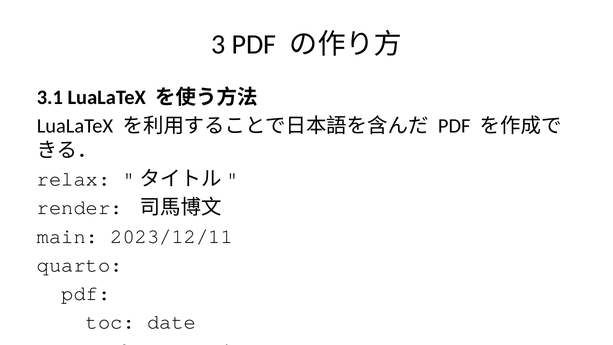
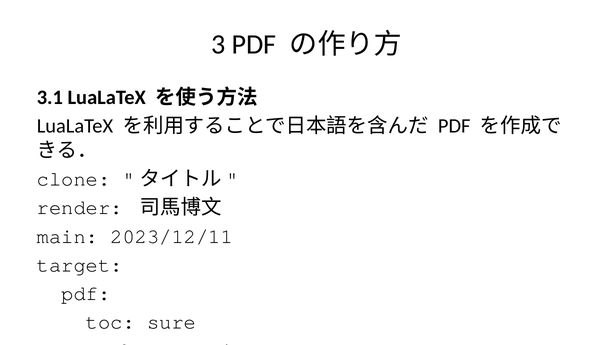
relax at (74, 179): relax -> clone
quarto at (80, 265): quarto -> target
date: date -> sure
